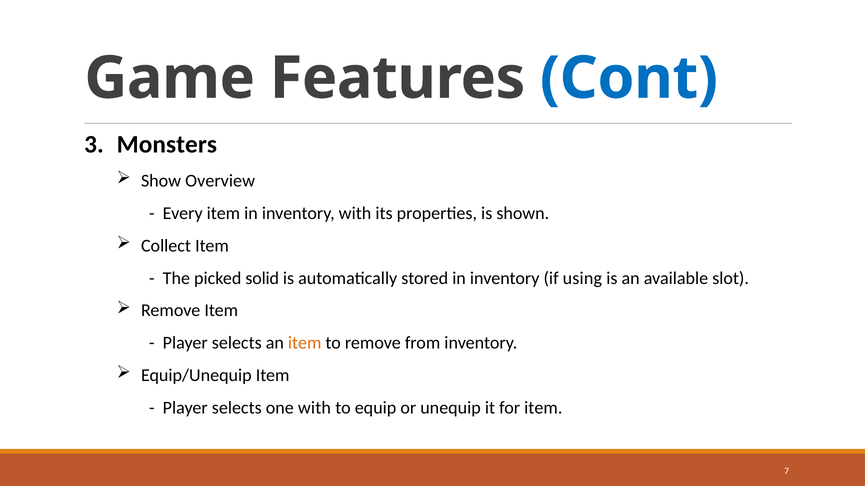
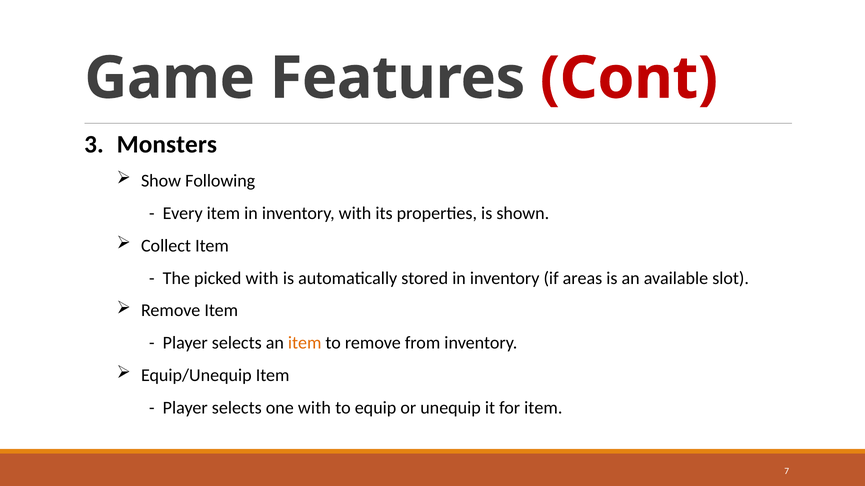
Cont colour: blue -> red
Overview: Overview -> Following
picked solid: solid -> with
using: using -> areas
